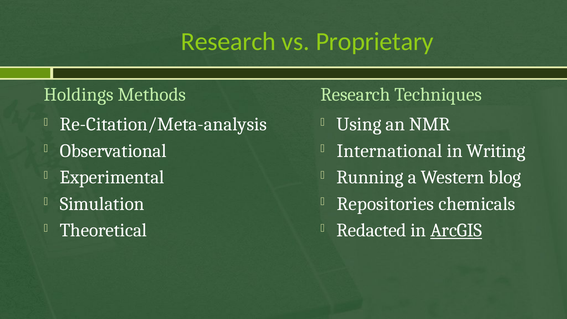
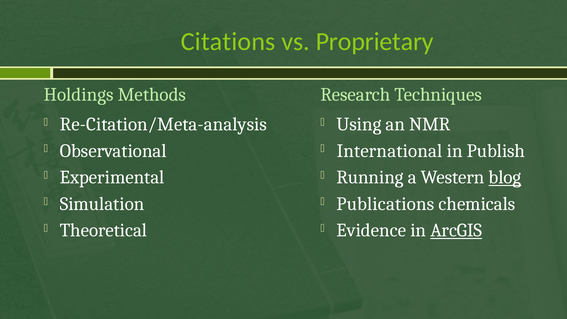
Research at (228, 42): Research -> Citations
Writing: Writing -> Publish
blog underline: none -> present
Repositories: Repositories -> Publications
Redacted: Redacted -> Evidence
